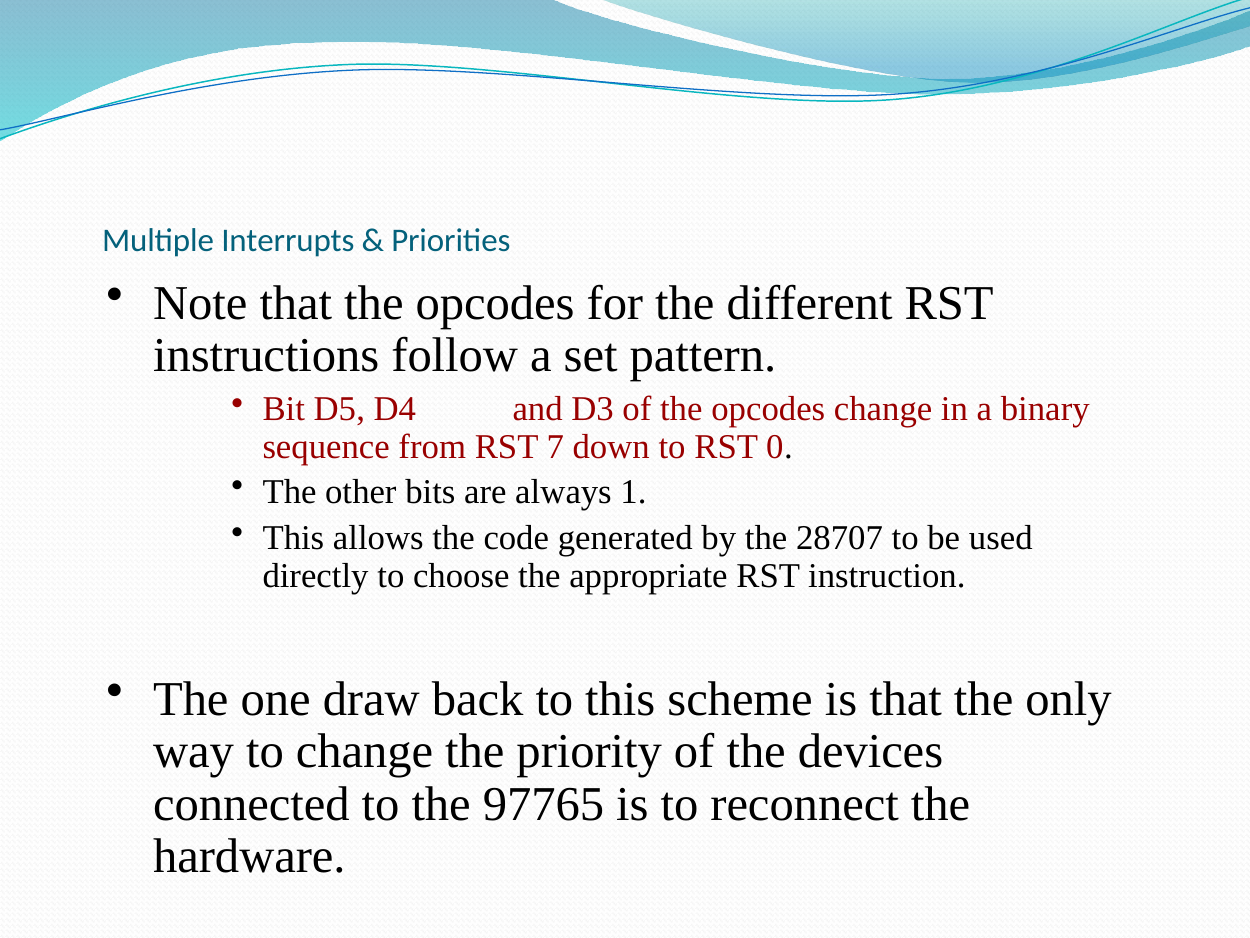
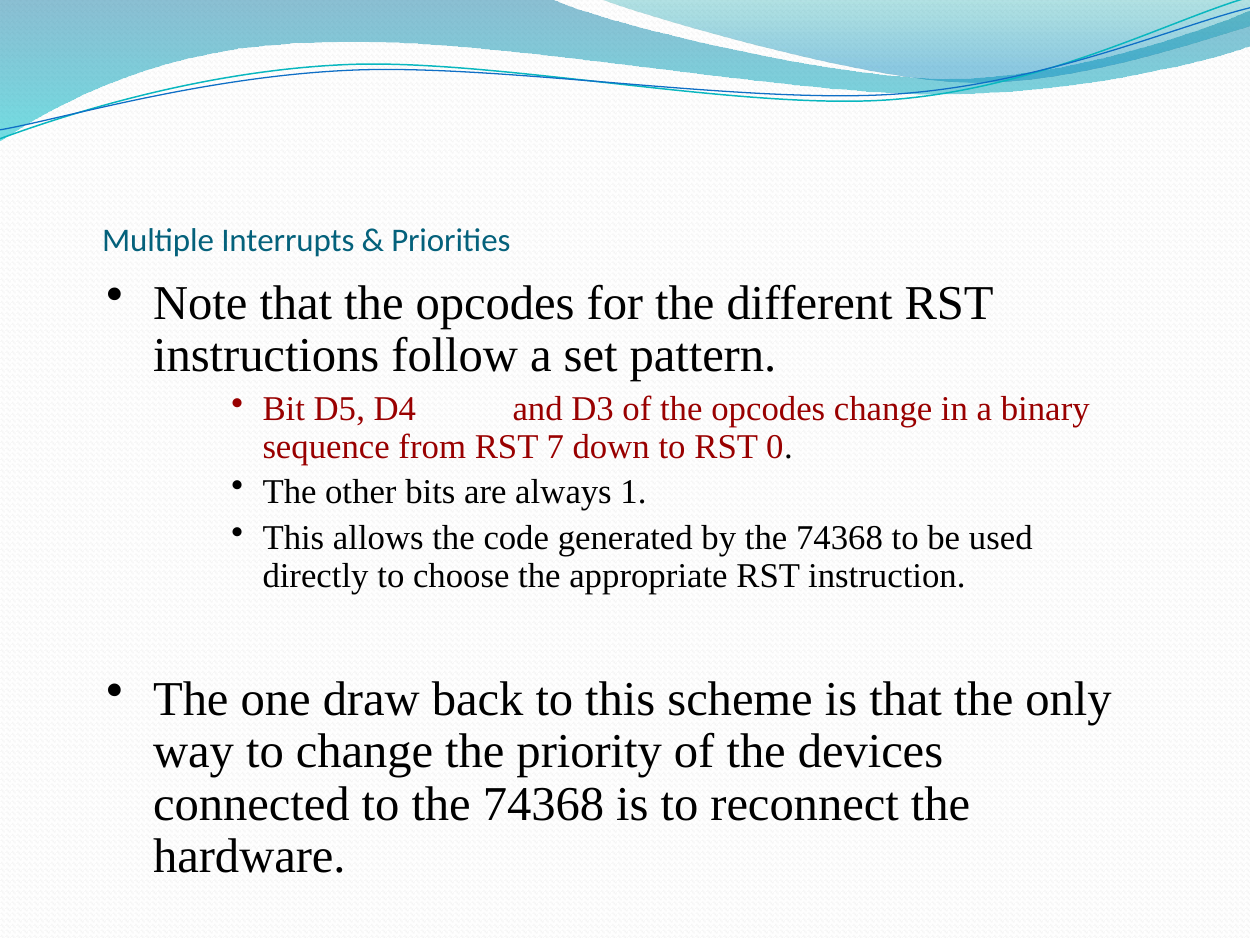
by the 28707: 28707 -> 74368
to the 97765: 97765 -> 74368
